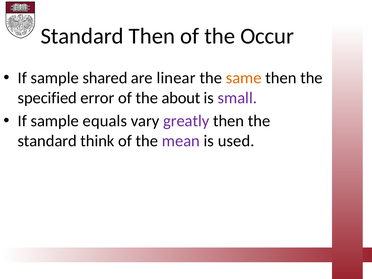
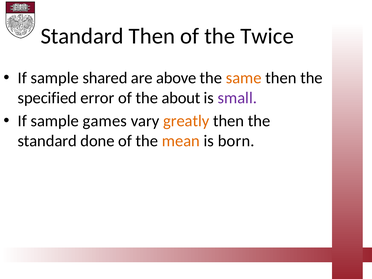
Occur: Occur -> Twice
linear: linear -> above
equals: equals -> games
greatly colour: purple -> orange
think: think -> done
mean colour: purple -> orange
used: used -> born
